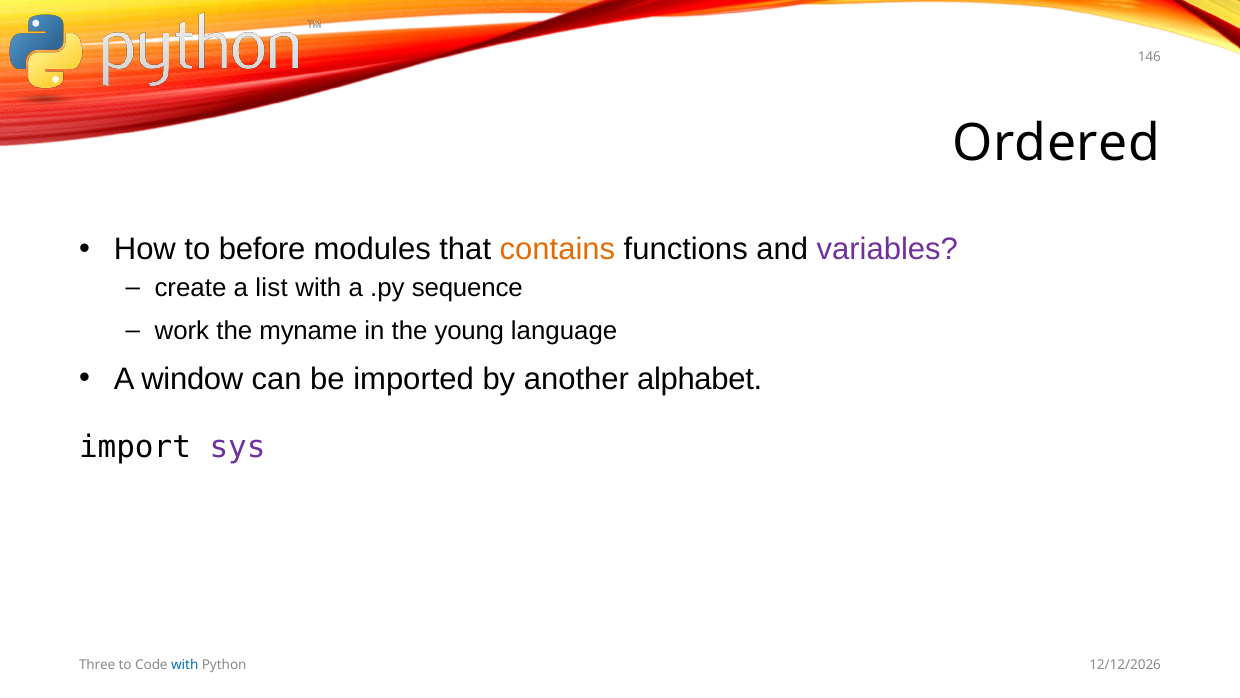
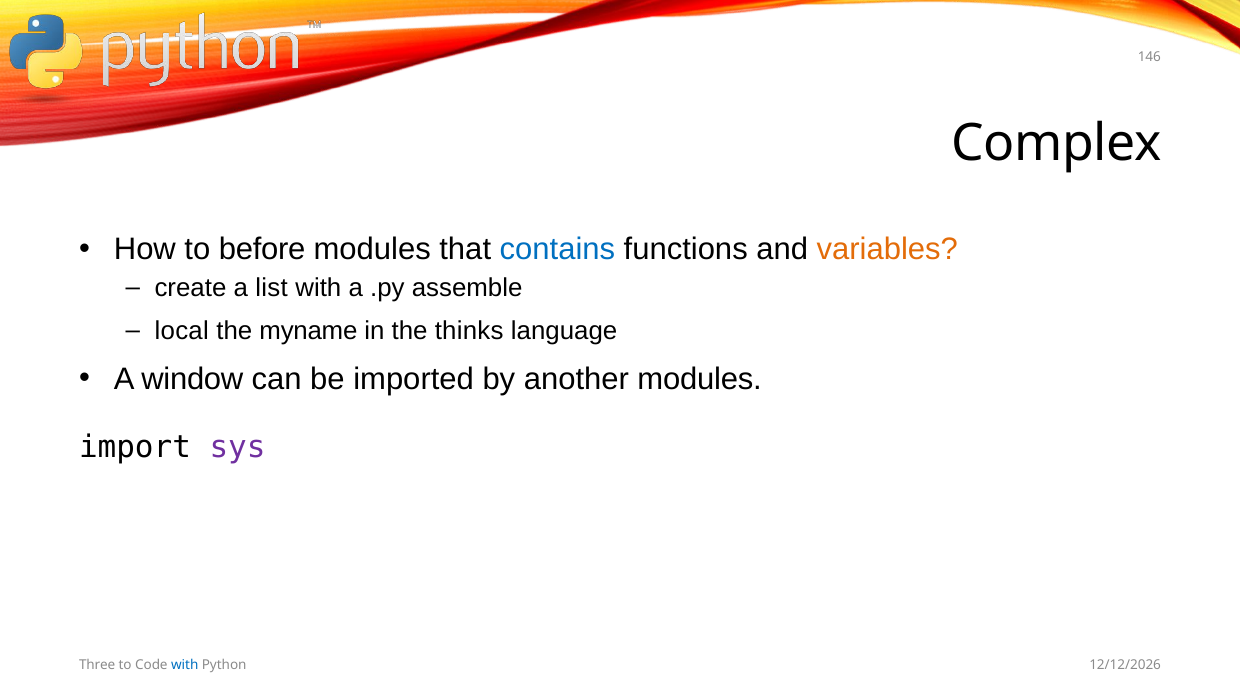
Ordered: Ordered -> Complex
contains colour: orange -> blue
variables colour: purple -> orange
sequence: sequence -> assemble
work: work -> local
young: young -> thinks
another alphabet: alphabet -> modules
